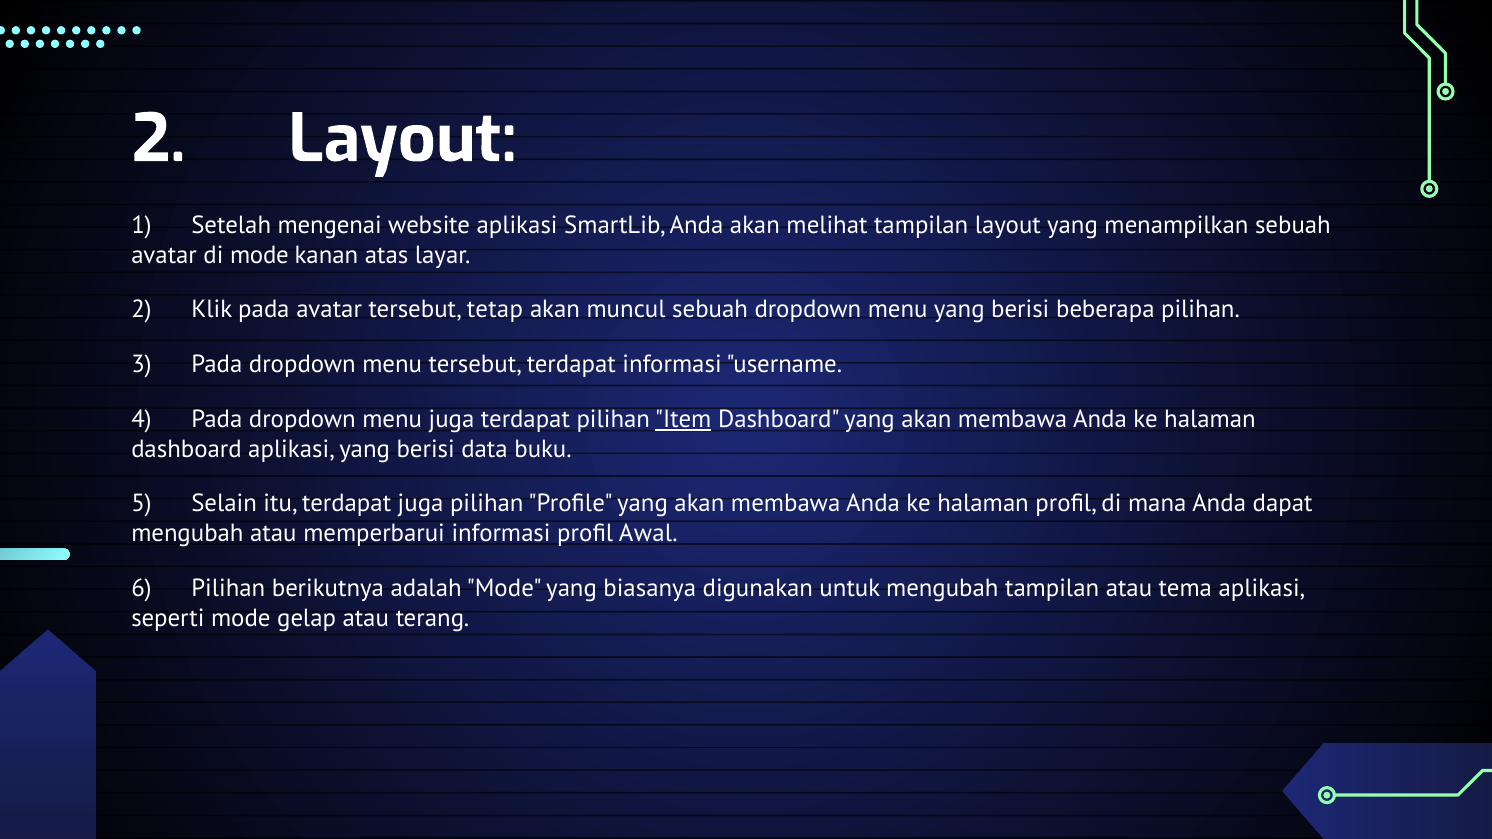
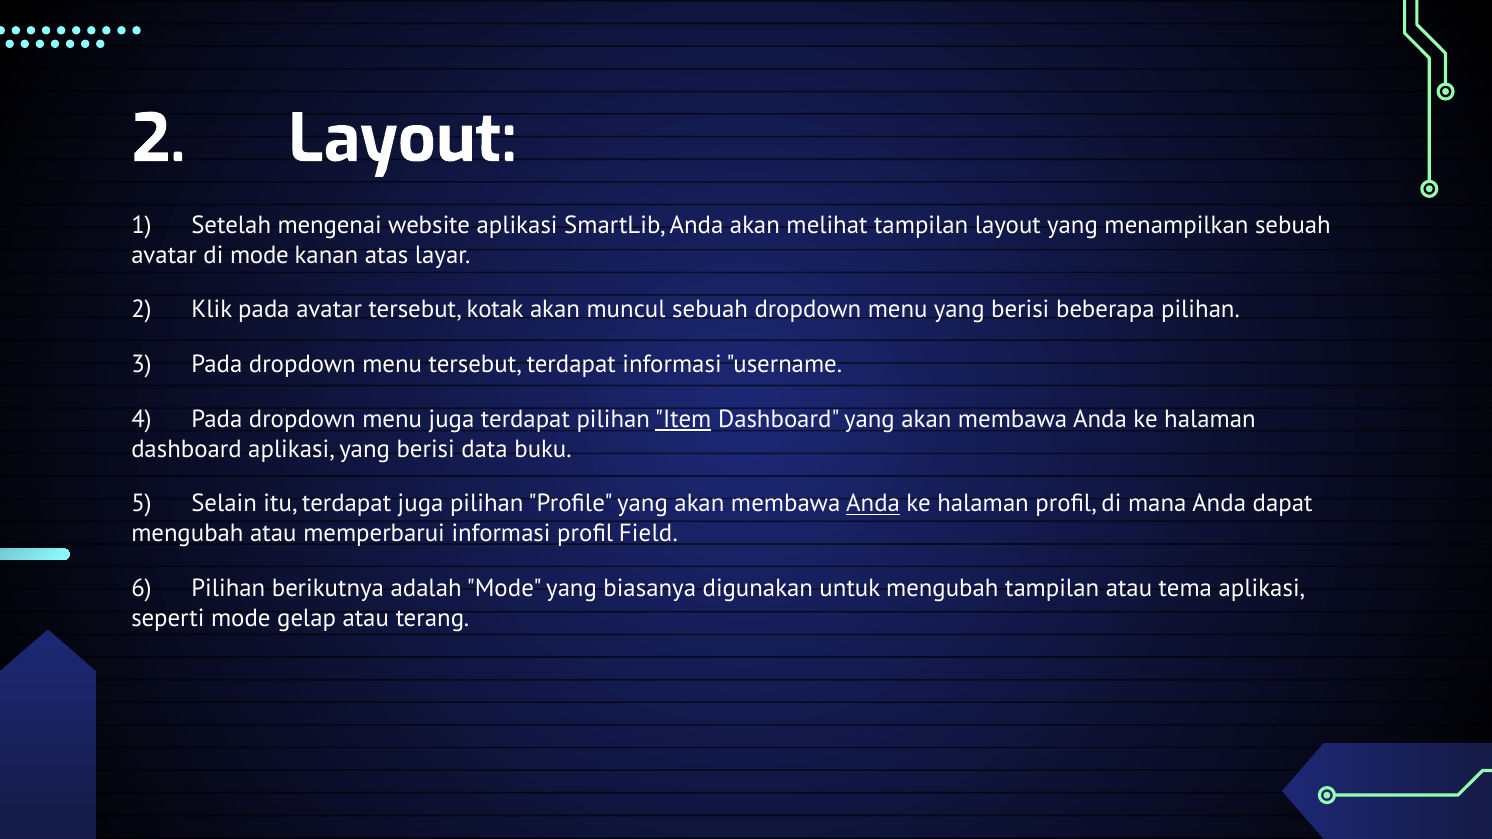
tetap: tetap -> kotak
Anda at (873, 504) underline: none -> present
Awal: Awal -> Field
